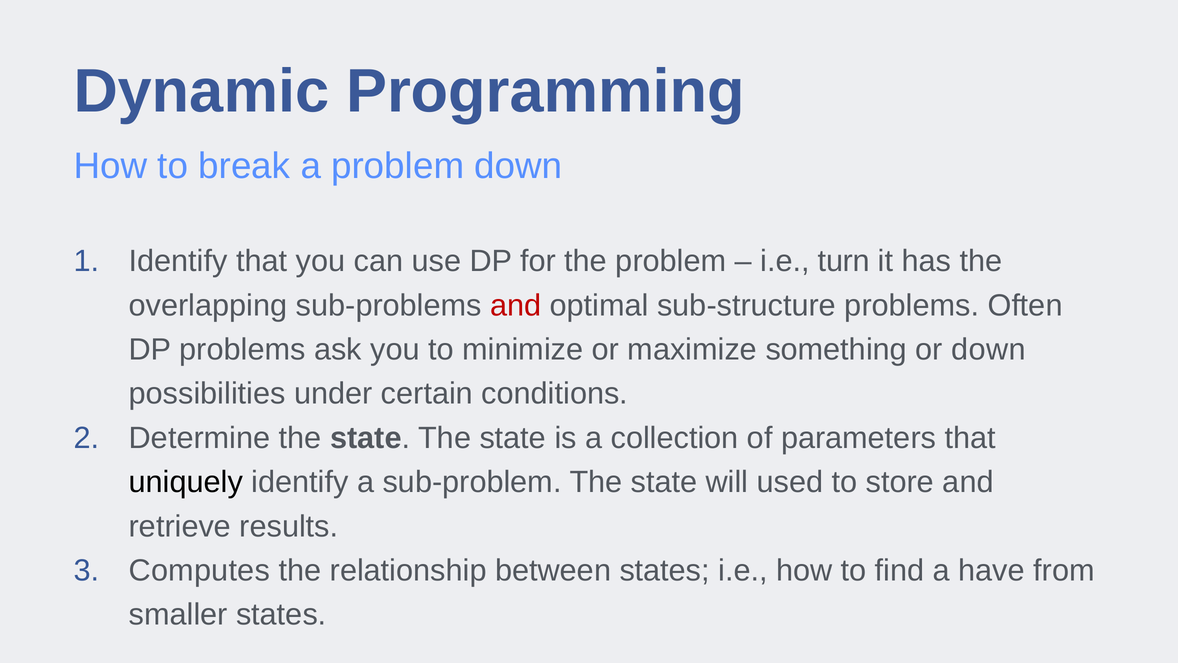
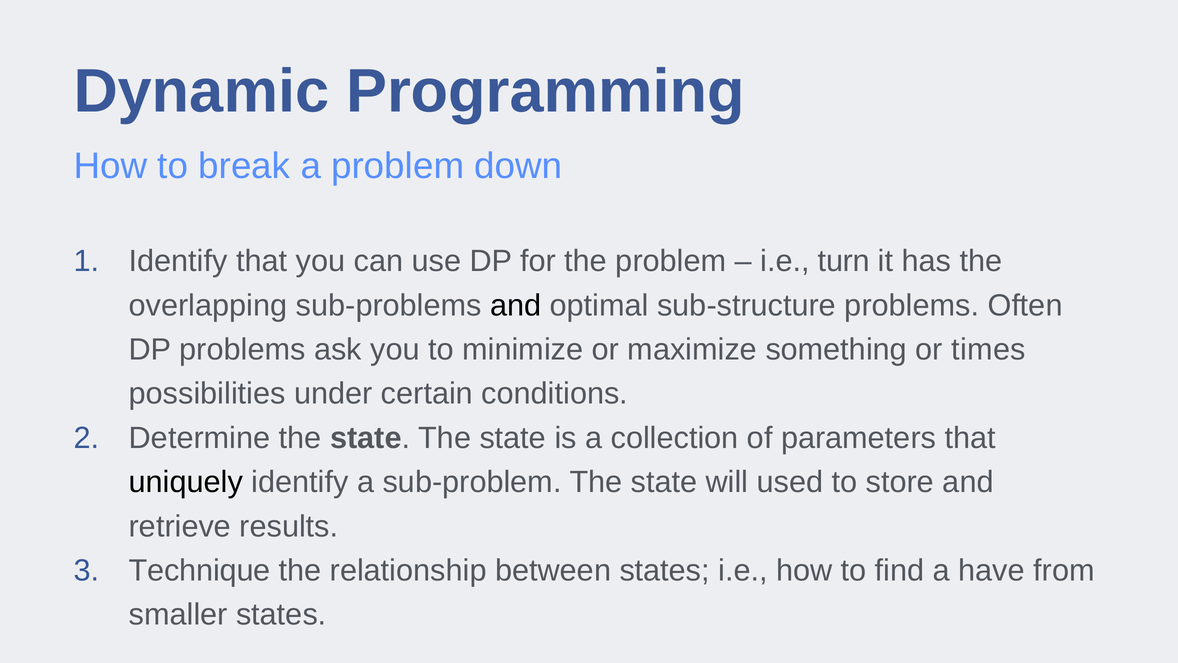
and at (516, 305) colour: red -> black
or down: down -> times
Computes: Computes -> Technique
